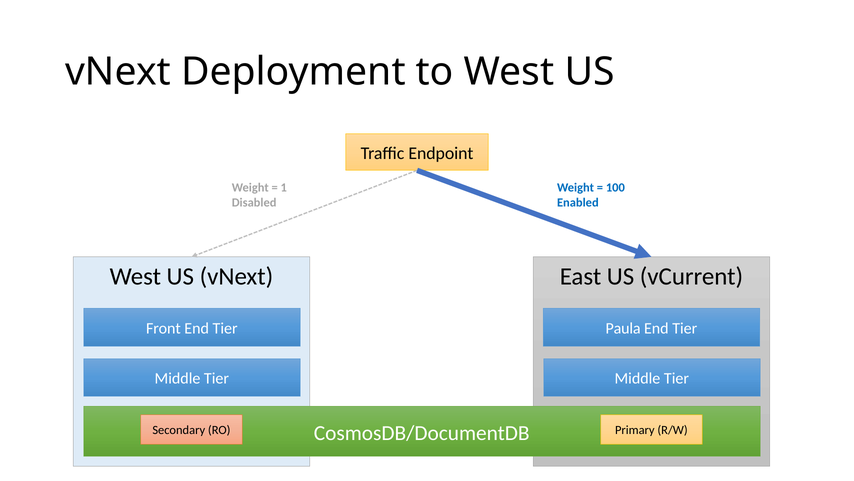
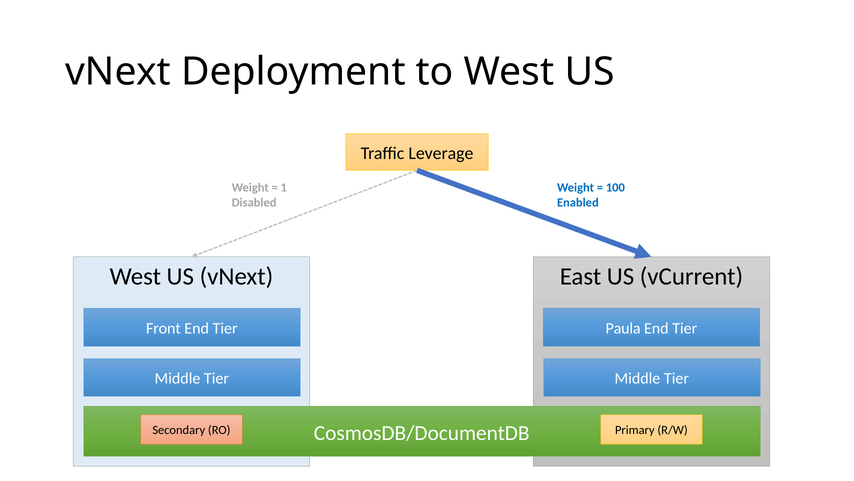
Endpoint: Endpoint -> Leverage
